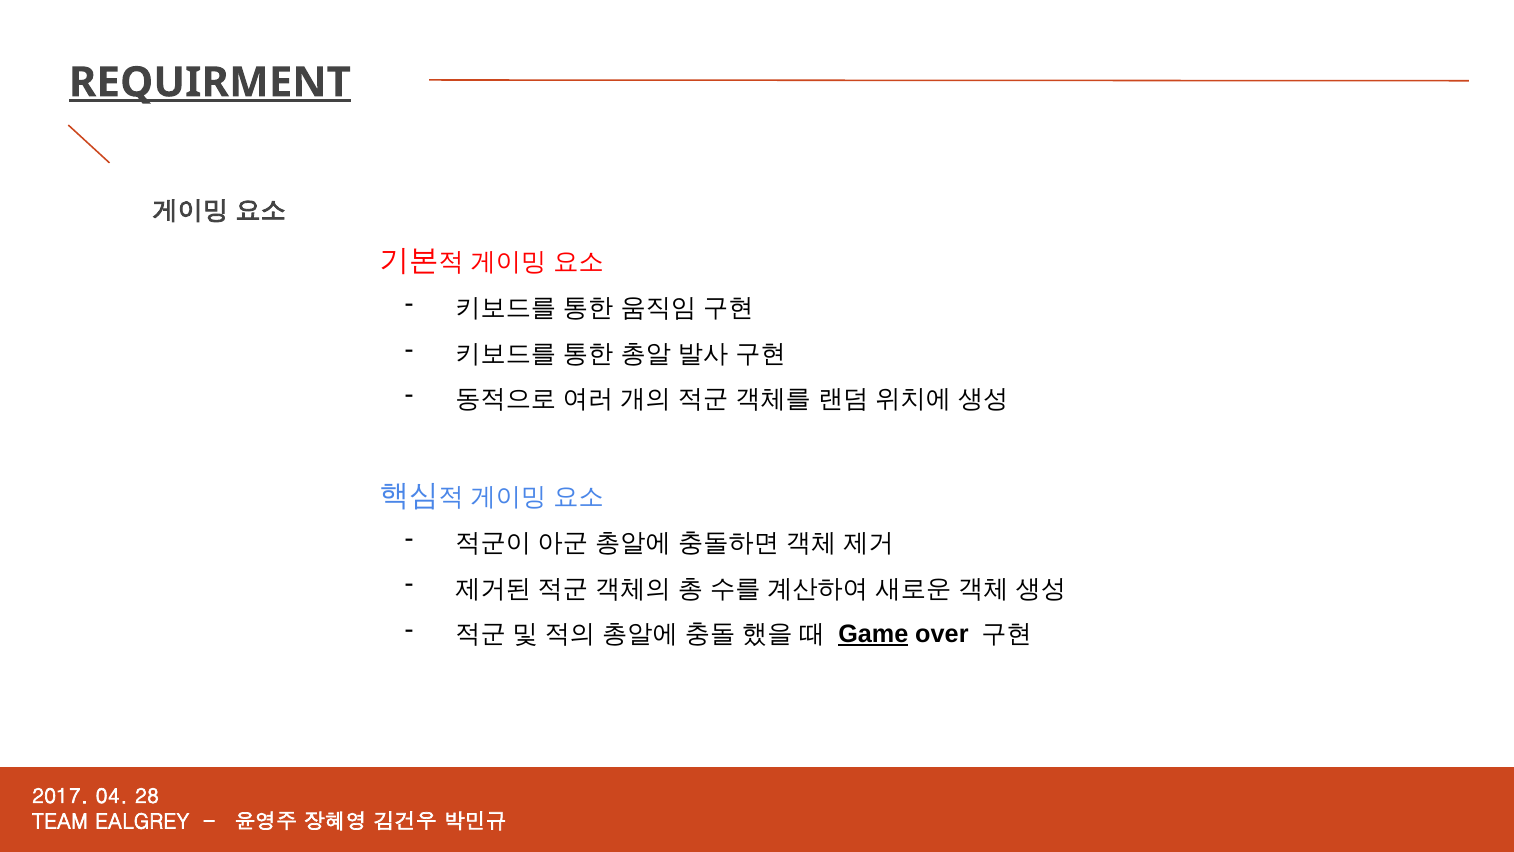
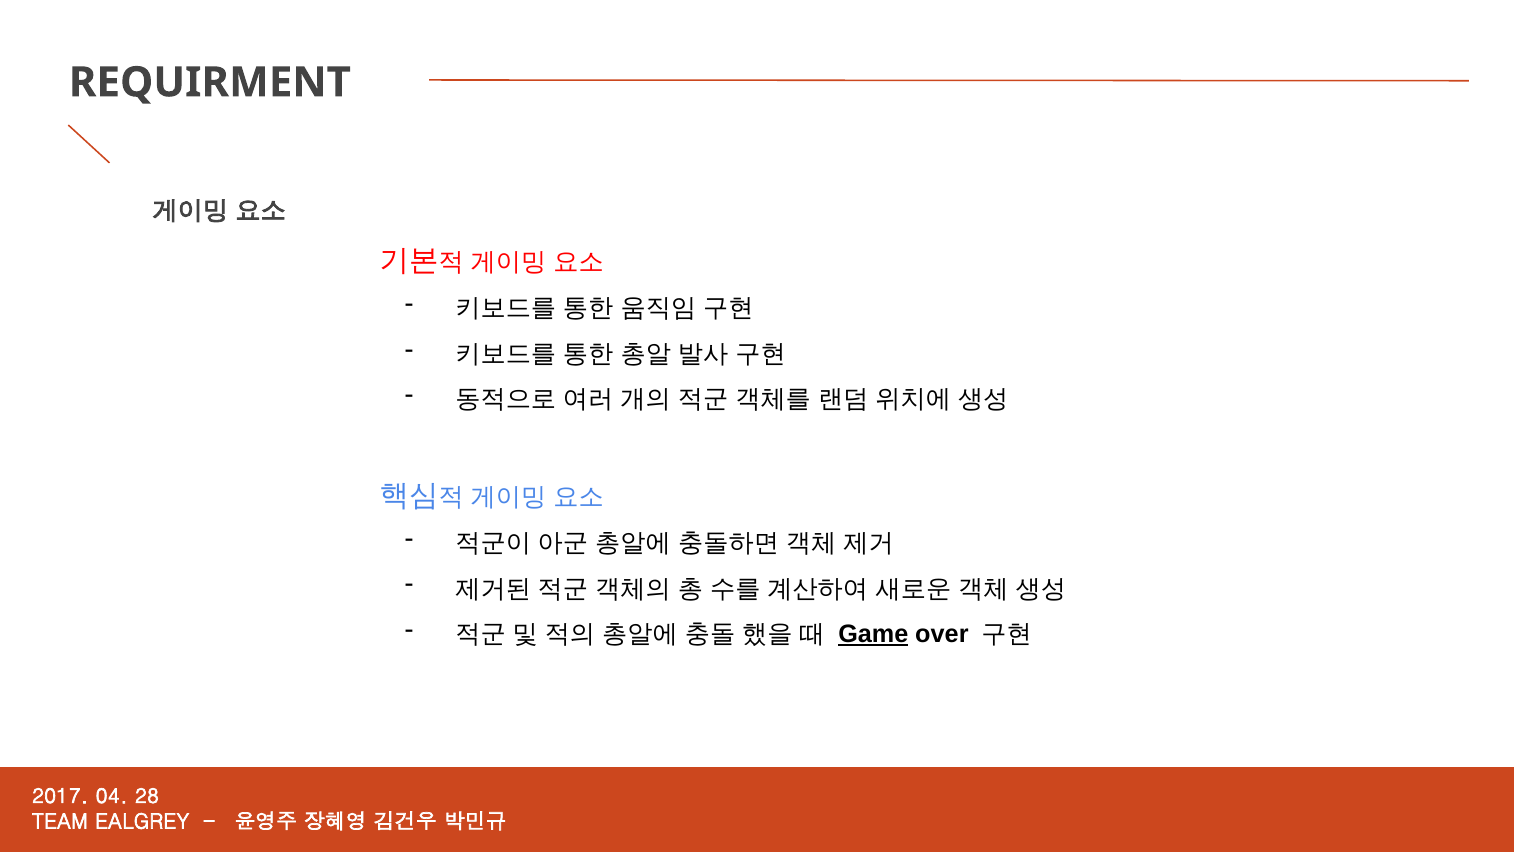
REQUIRMENT underline: present -> none
